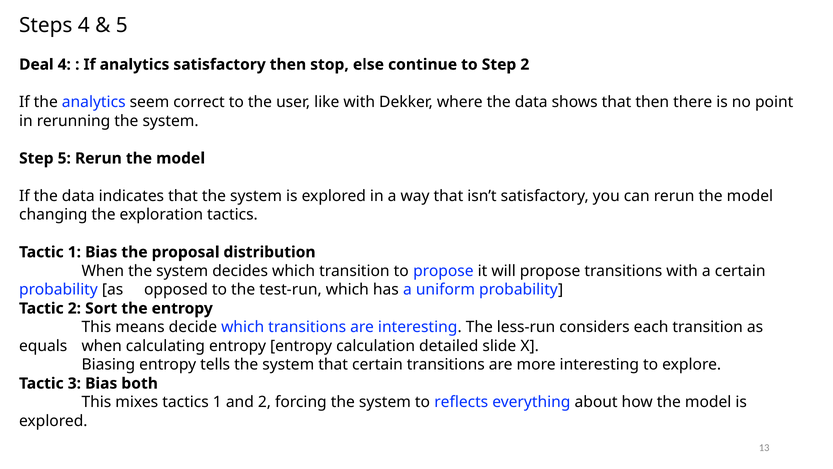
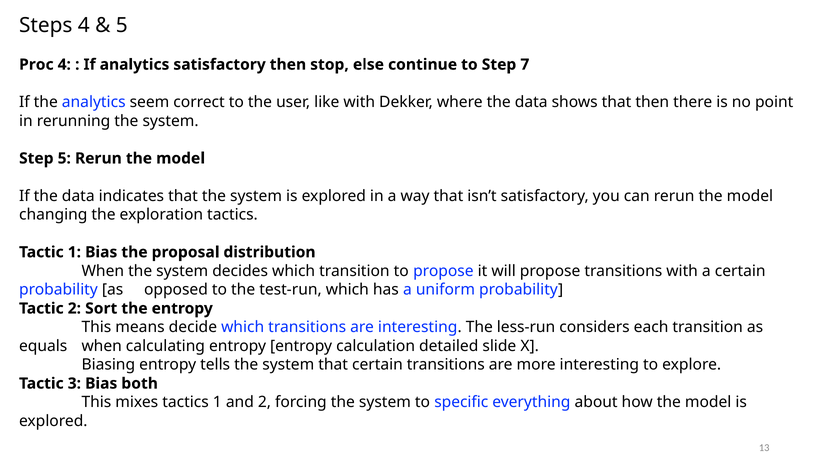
Deal: Deal -> Proc
Step 2: 2 -> 7
reflects: reflects -> specific
